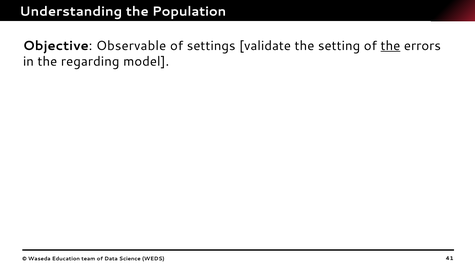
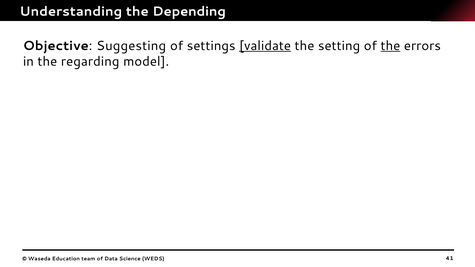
Population: Population -> Depending
Observable: Observable -> Suggesting
validate underline: none -> present
